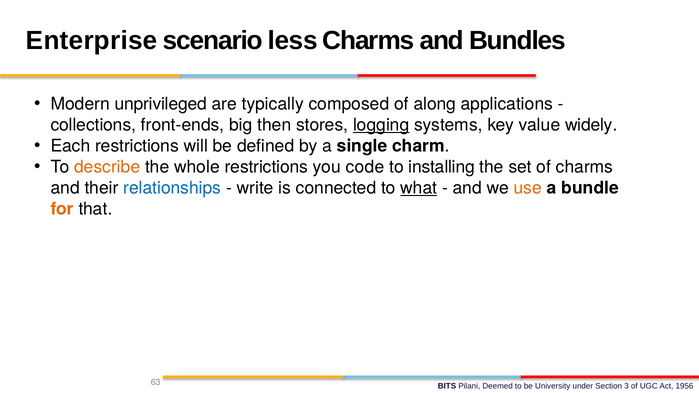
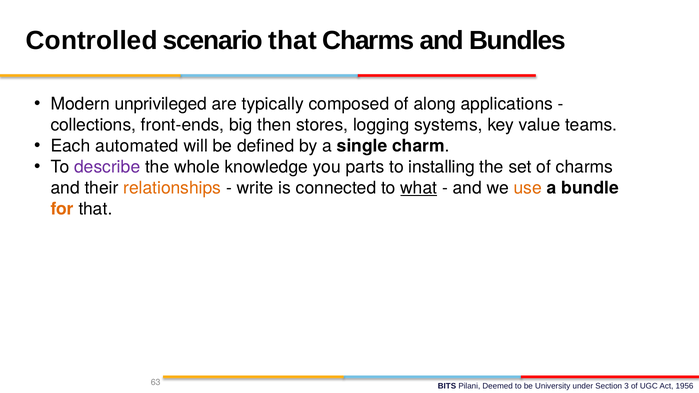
Enterprise: Enterprise -> Controlled
scenario less: less -> that
logging underline: present -> none
widely: widely -> teams
Each restrictions: restrictions -> automated
describe colour: orange -> purple
whole restrictions: restrictions -> knowledge
code: code -> parts
relationships colour: blue -> orange
